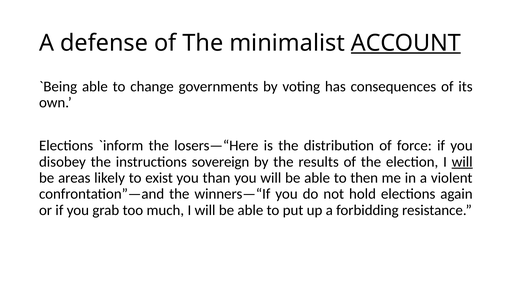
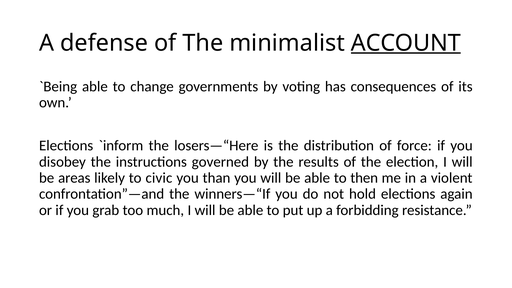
sovereign: sovereign -> governed
will at (462, 162) underline: present -> none
exist: exist -> civic
